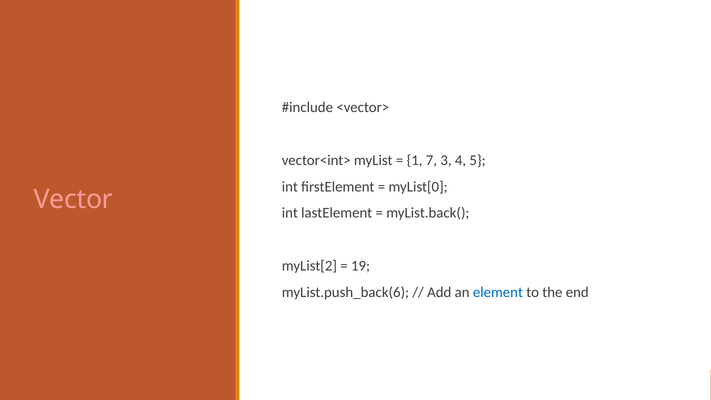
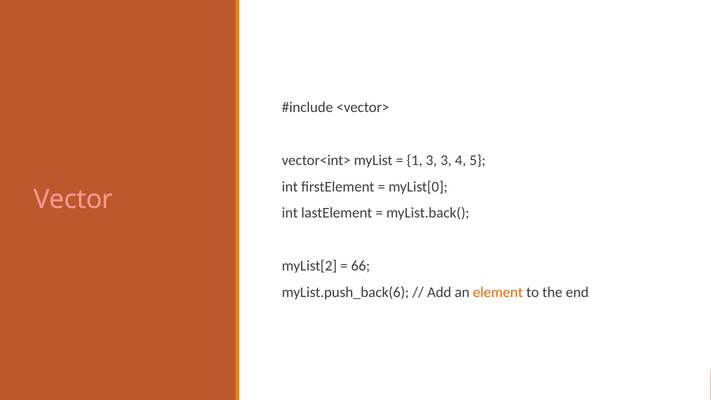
1 7: 7 -> 3
19: 19 -> 66
element colour: blue -> orange
